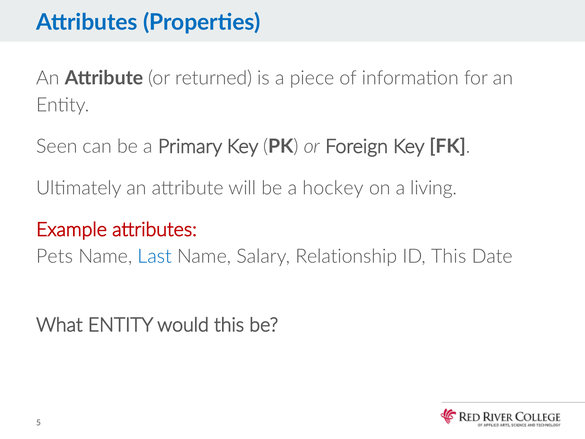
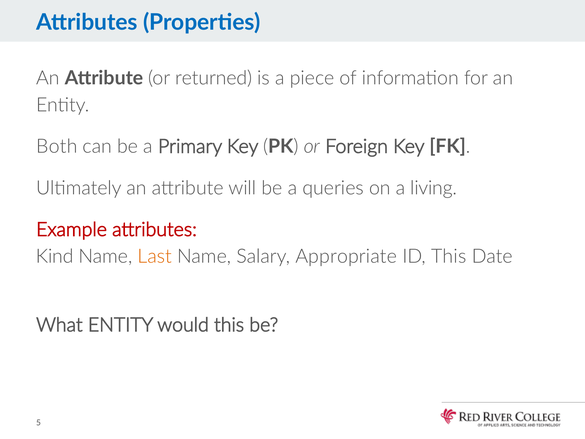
Seen: Seen -> Both
hockey: hockey -> queries
Pets: Pets -> Kind
Last colour: blue -> orange
Relationship: Relationship -> Appropriate
